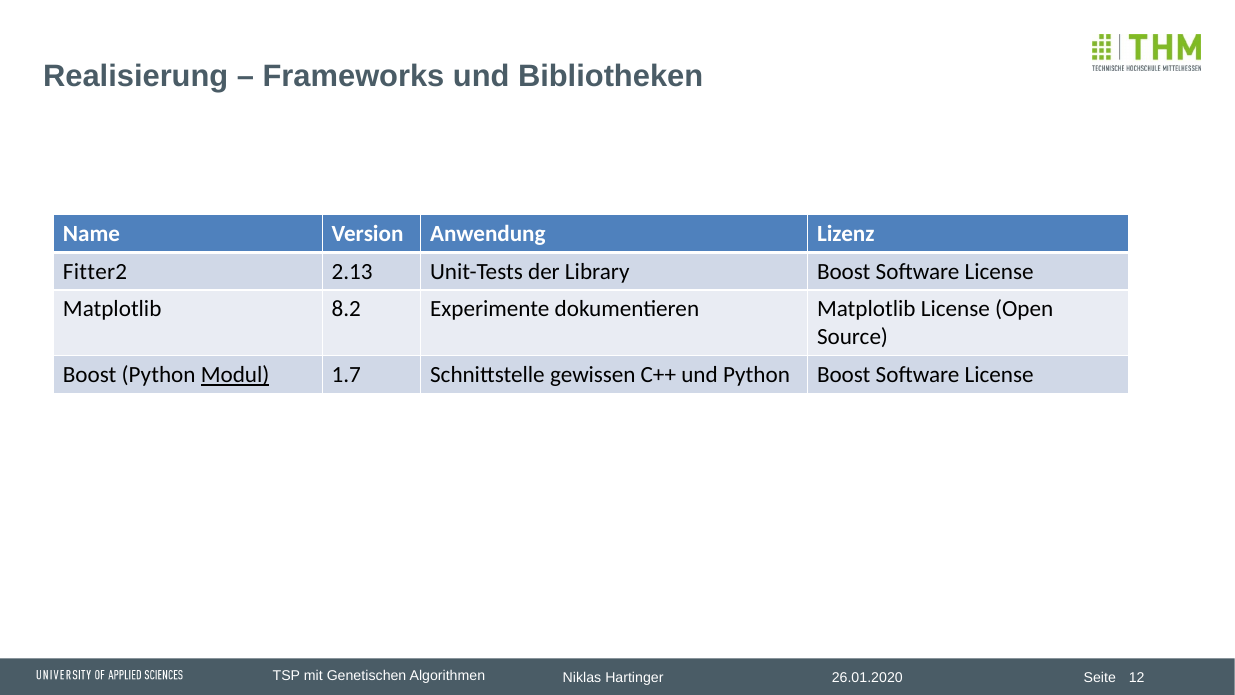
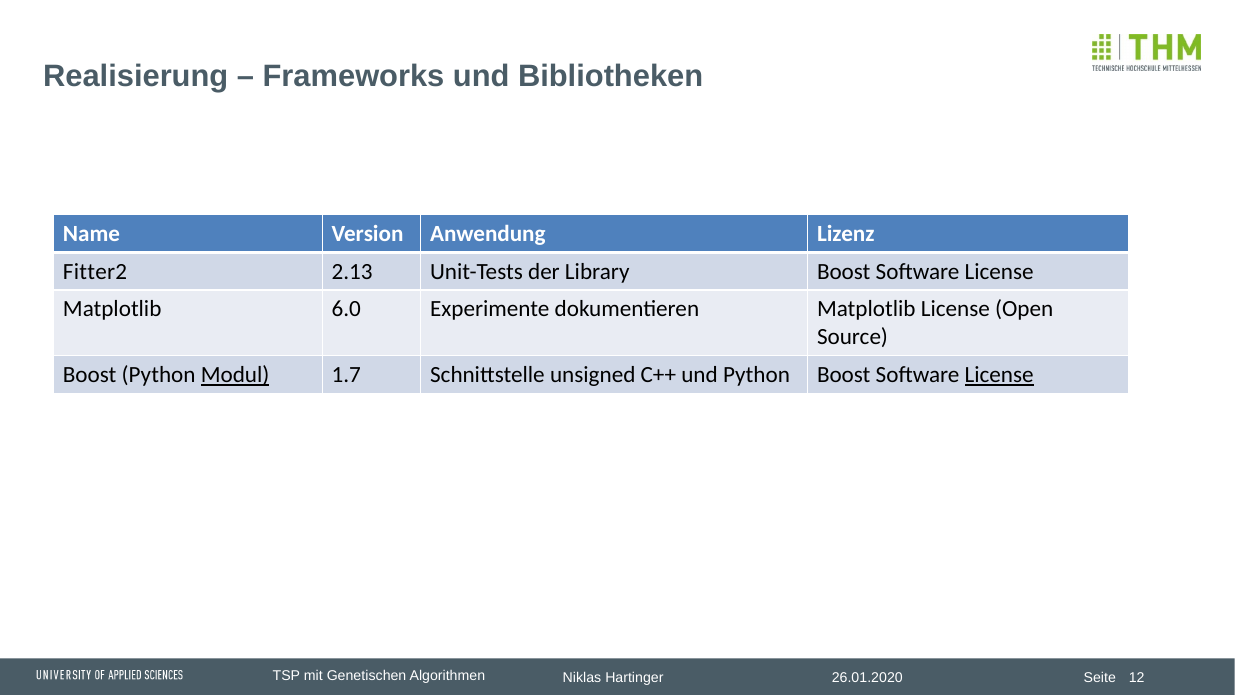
8.2: 8.2 -> 6.0
gewissen: gewissen -> unsigned
License at (999, 375) underline: none -> present
